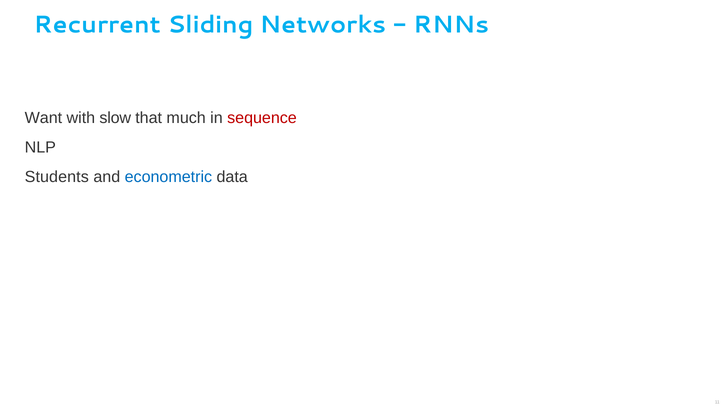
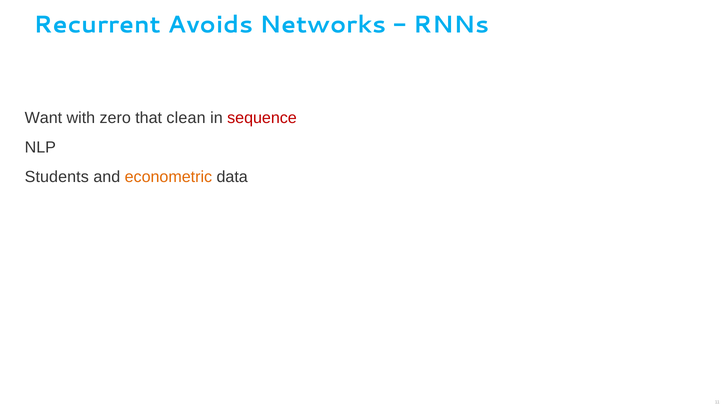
Sliding: Sliding -> Avoids
slow: slow -> zero
much: much -> clean
econometric colour: blue -> orange
